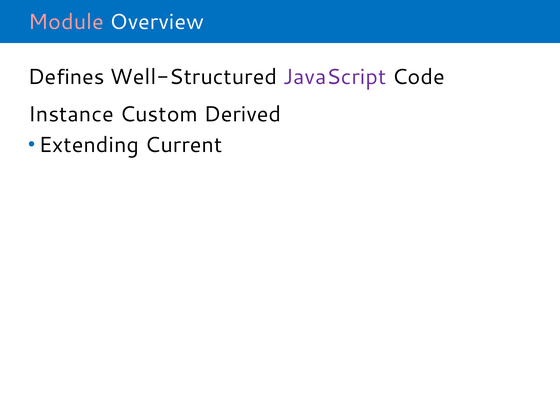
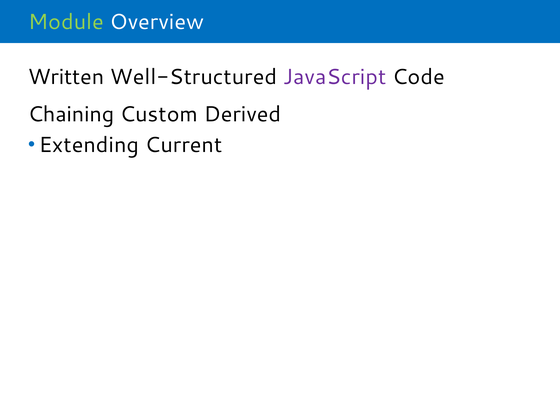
Module colour: pink -> light green
Defines: Defines -> Written
Instance: Instance -> Chaining
